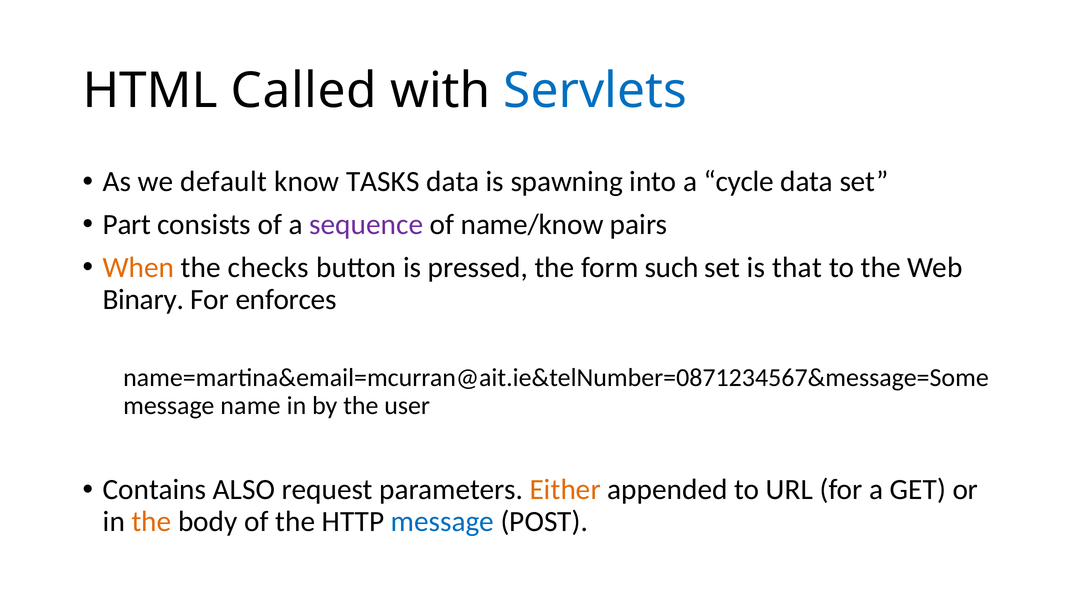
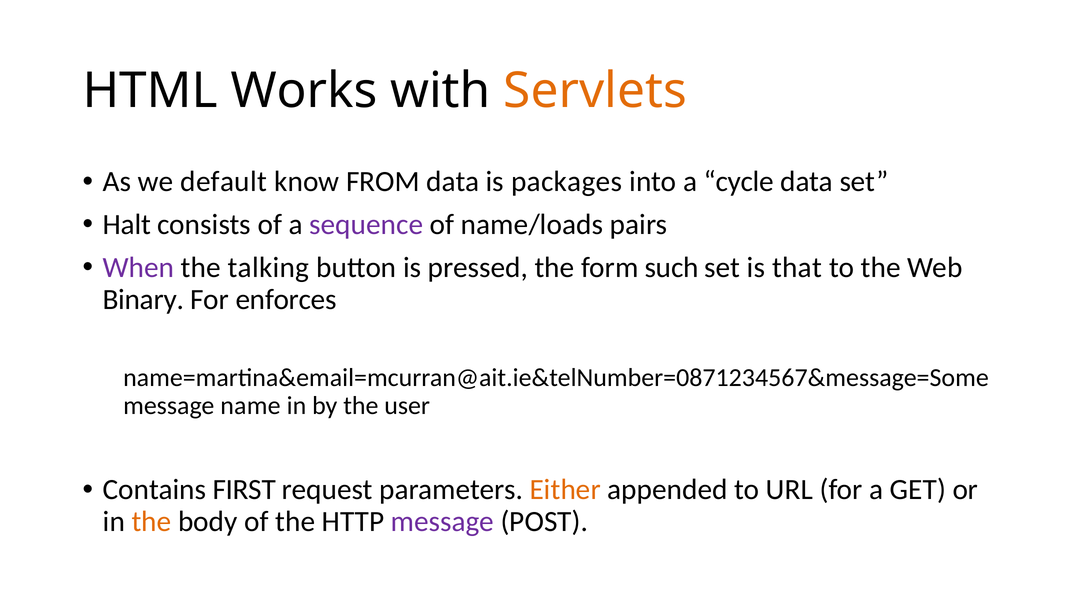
Called: Called -> Works
Servlets colour: blue -> orange
TASKS: TASKS -> FROM
spawning: spawning -> packages
Part: Part -> Halt
name/know: name/know -> name/loads
When colour: orange -> purple
checks: checks -> talking
ALSO: ALSO -> FIRST
message at (442, 522) colour: blue -> purple
